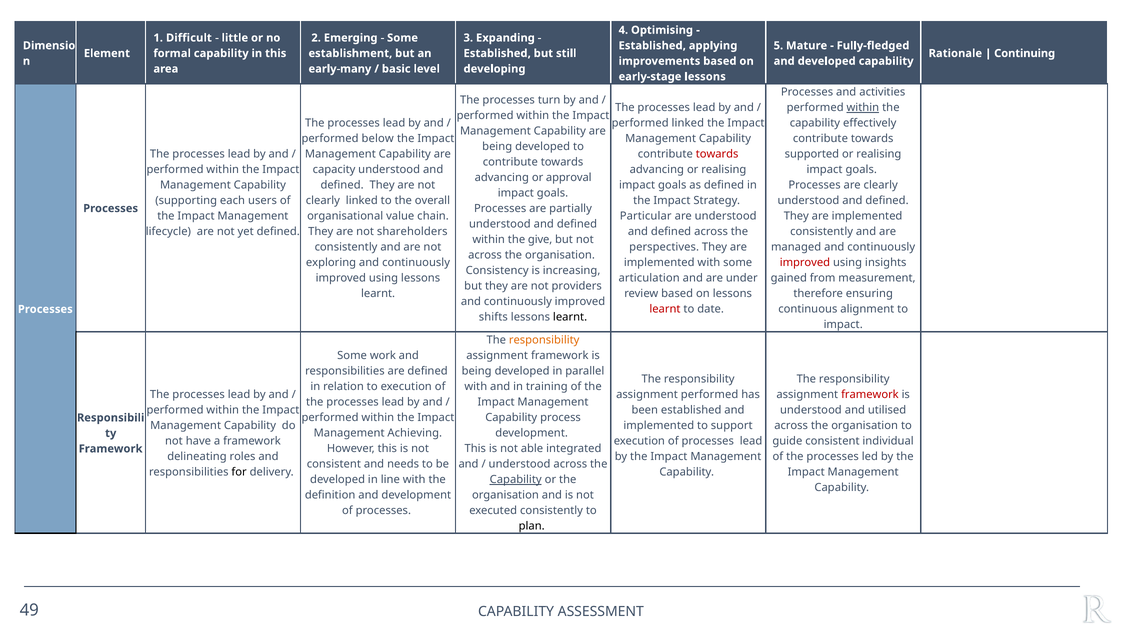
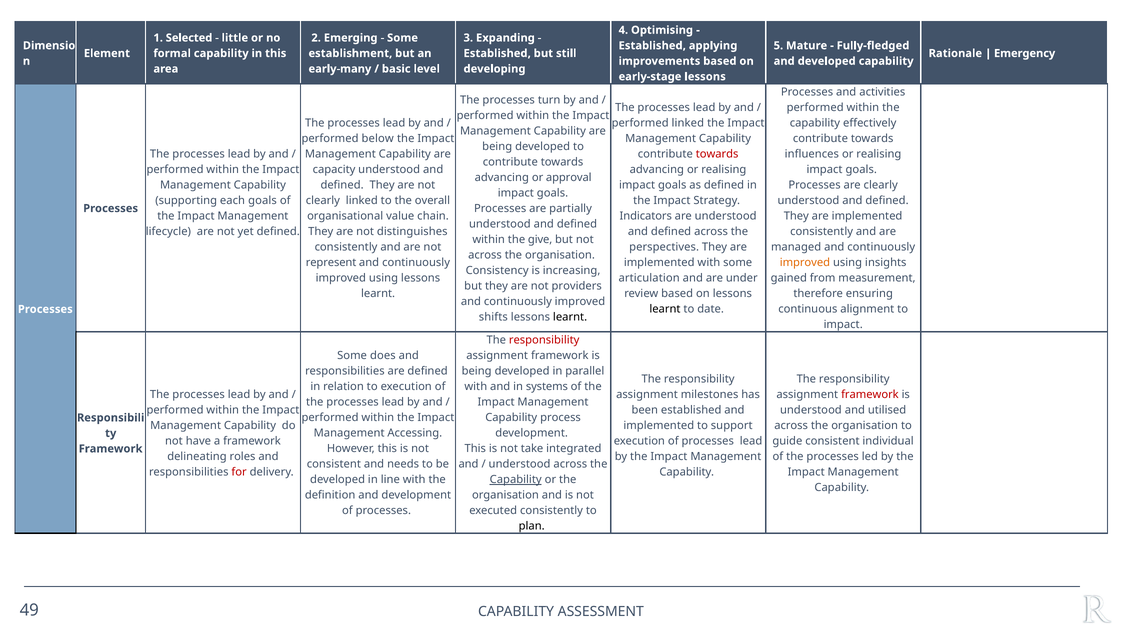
Difficult: Difficult -> Selected
Continuing: Continuing -> Emergency
within at (863, 108) underline: present -> none
supported: supported -> influences
each users: users -> goals
Particular: Particular -> Indicators
shareholders: shareholders -> distinguishes
exploring: exploring -> represent
improved at (805, 263) colour: red -> orange
learnt at (665, 309) colour: red -> black
responsibility at (544, 340) colour: orange -> red
work: work -> does
training: training -> systems
assignment performed: performed -> milestones
Achieving: Achieving -> Accessing
able: able -> take
for colour: black -> red
